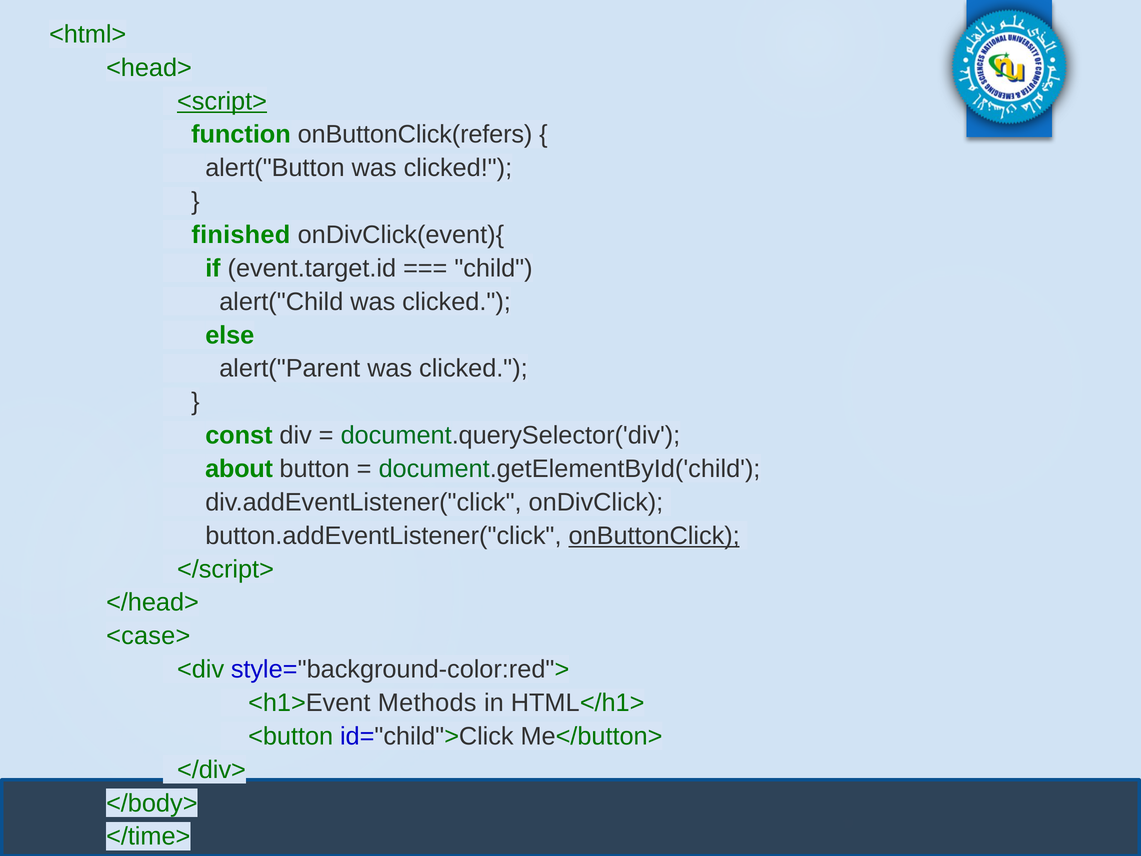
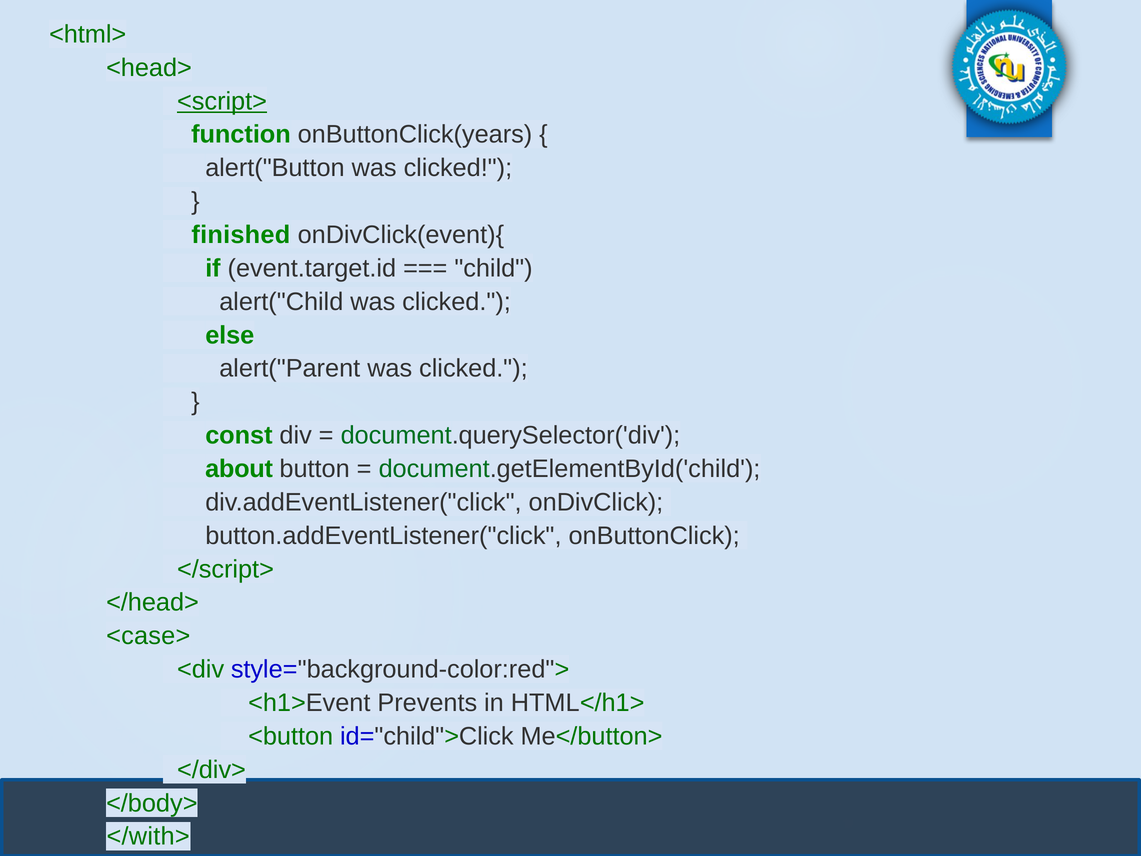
onButtonClick(refers: onButtonClick(refers -> onButtonClick(years
onButtonClick underline: present -> none
Methods: Methods -> Prevents
</time>: </time> -> </with>
